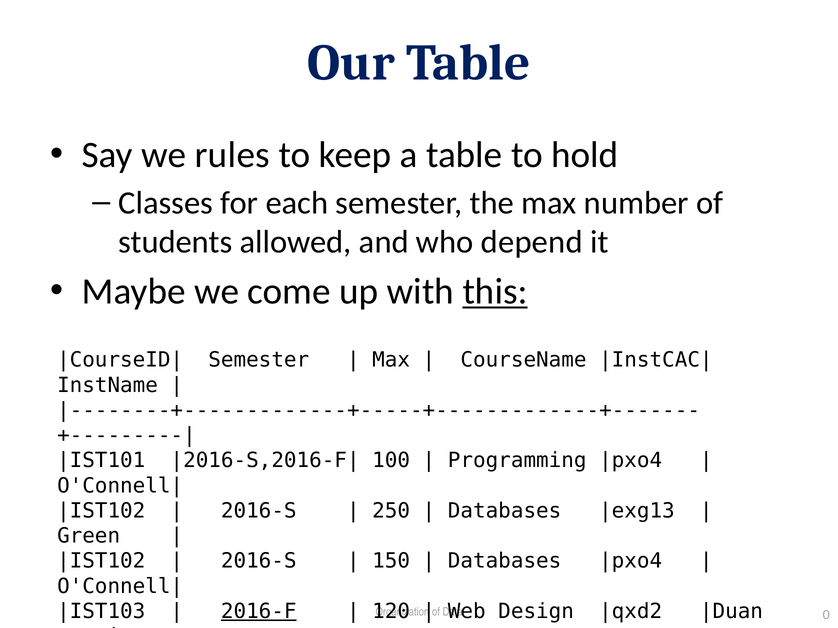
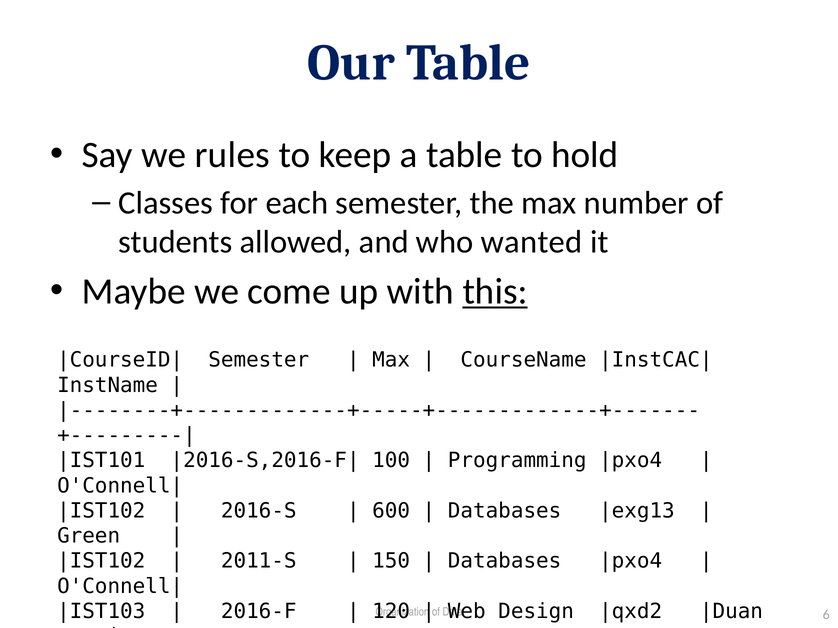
depend: depend -> wanted
250: 250 -> 600
2016-S at (259, 561): 2016-S -> 2011-S
2016-F underline: present -> none
0: 0 -> 6
